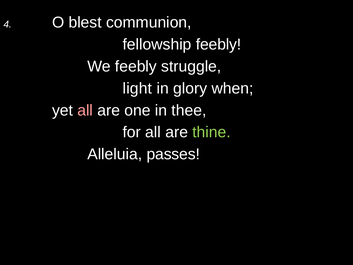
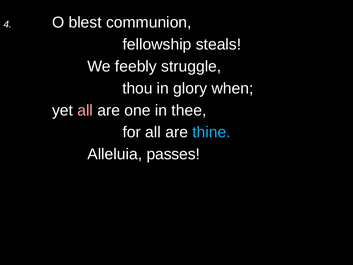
fellowship feebly: feebly -> steals
light: light -> thou
thine colour: light green -> light blue
